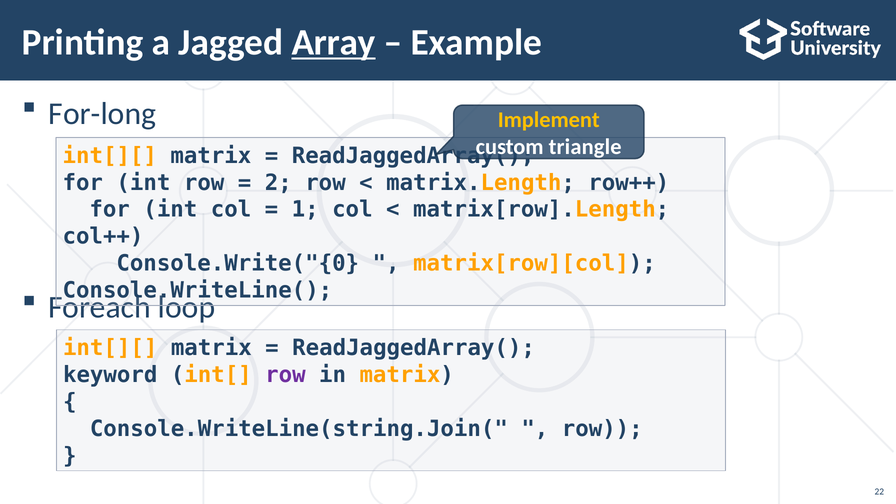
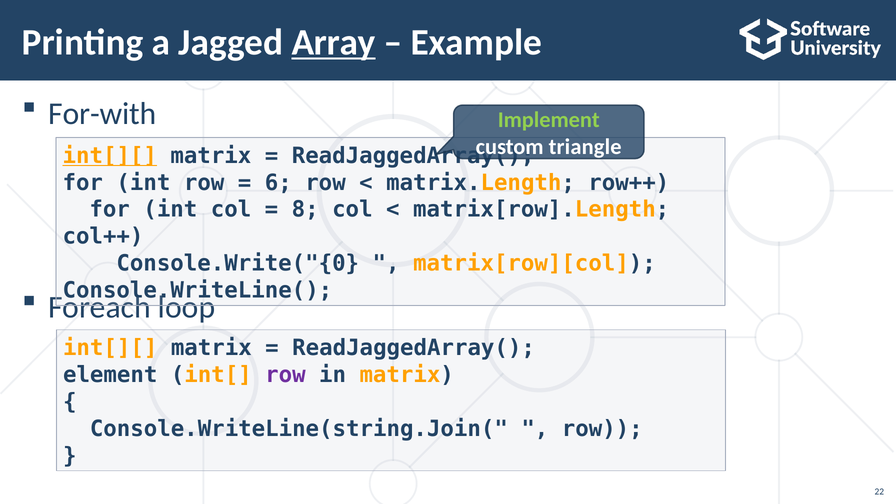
For-long: For-long -> For-with
Implement colour: yellow -> light green
int[][ at (110, 156) underline: none -> present
2: 2 -> 6
1: 1 -> 8
keyword: keyword -> element
